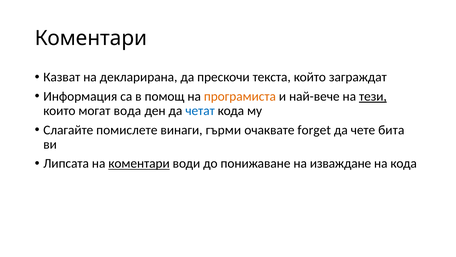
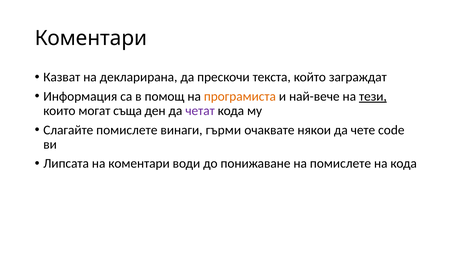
вода: вода -> съща
четат colour: blue -> purple
forget: forget -> някои
бита: бита -> code
коментари at (139, 163) underline: present -> none
на изваждане: изваждане -> помислете
